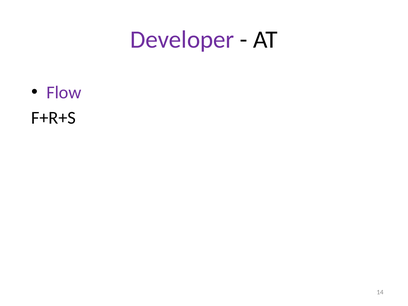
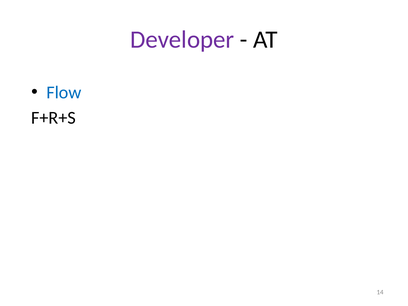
Flow colour: purple -> blue
